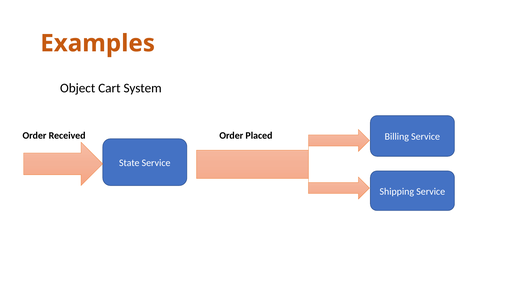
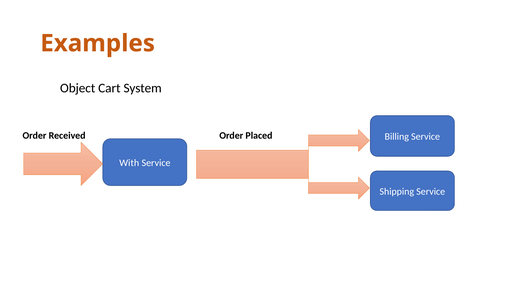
State: State -> With
